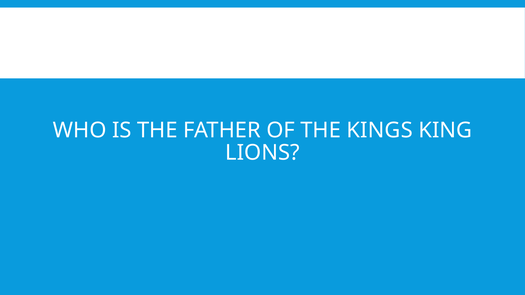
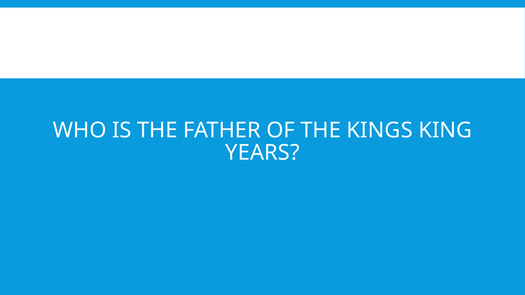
LIONS: LIONS -> YEARS
